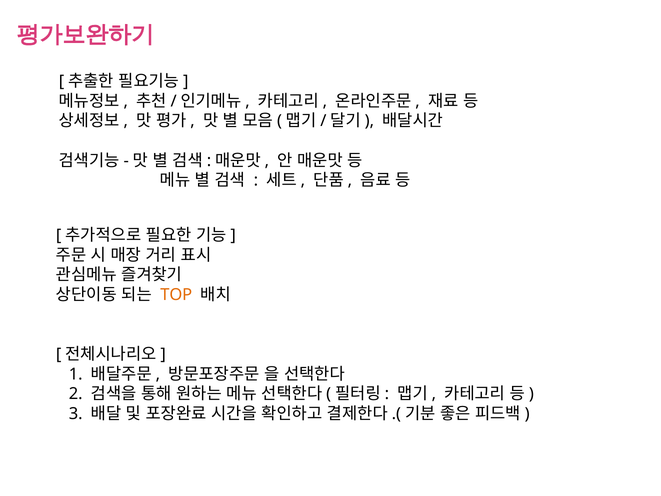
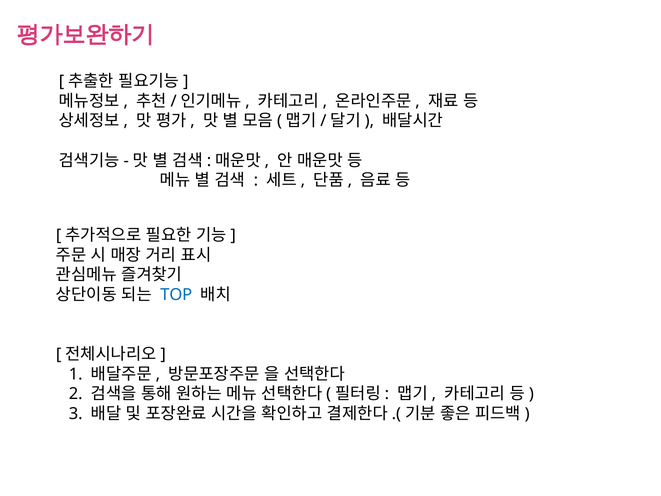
TOP colour: orange -> blue
